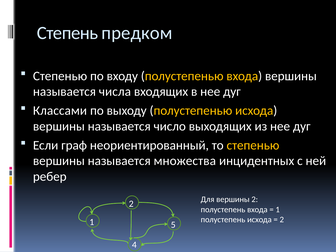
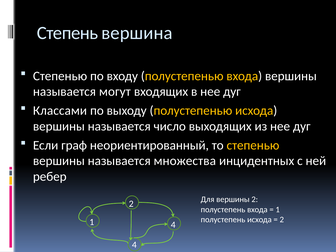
предком: предком -> вершина
числа: числа -> могут
1 5: 5 -> 4
